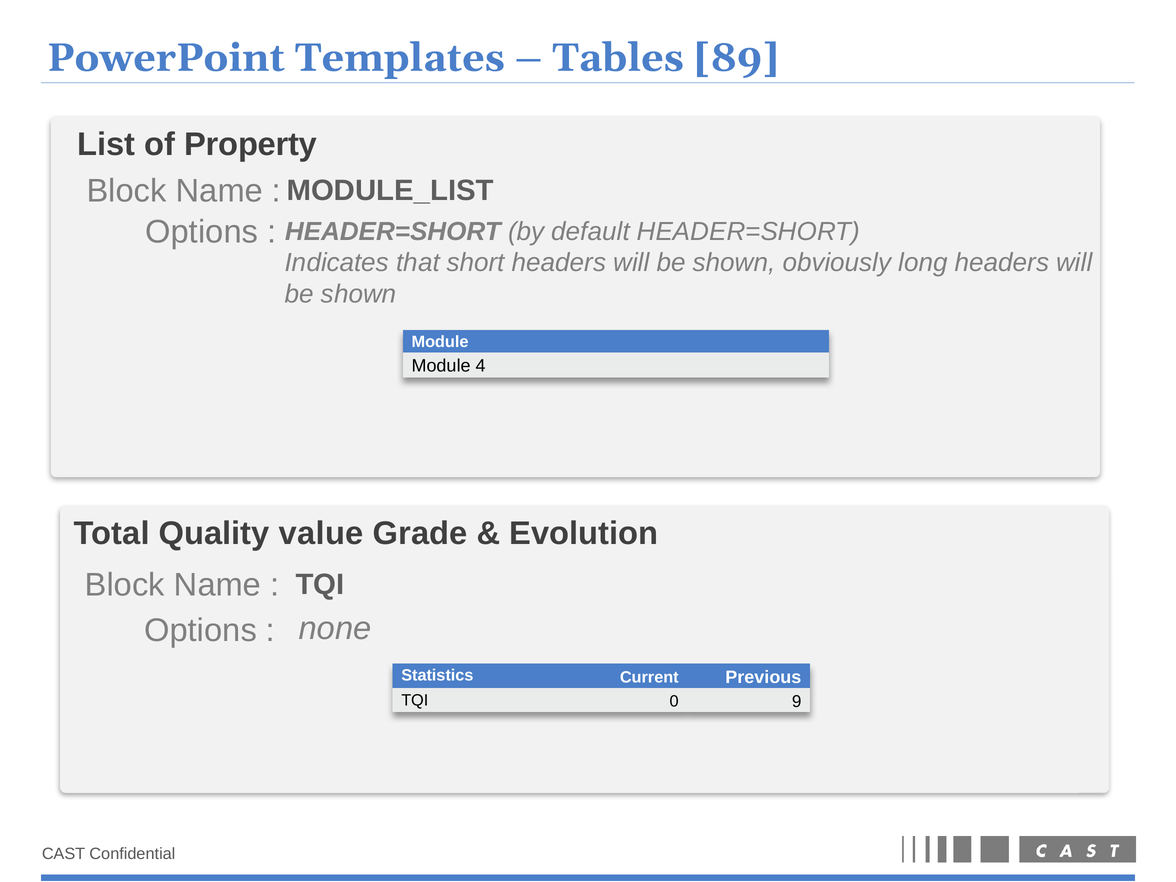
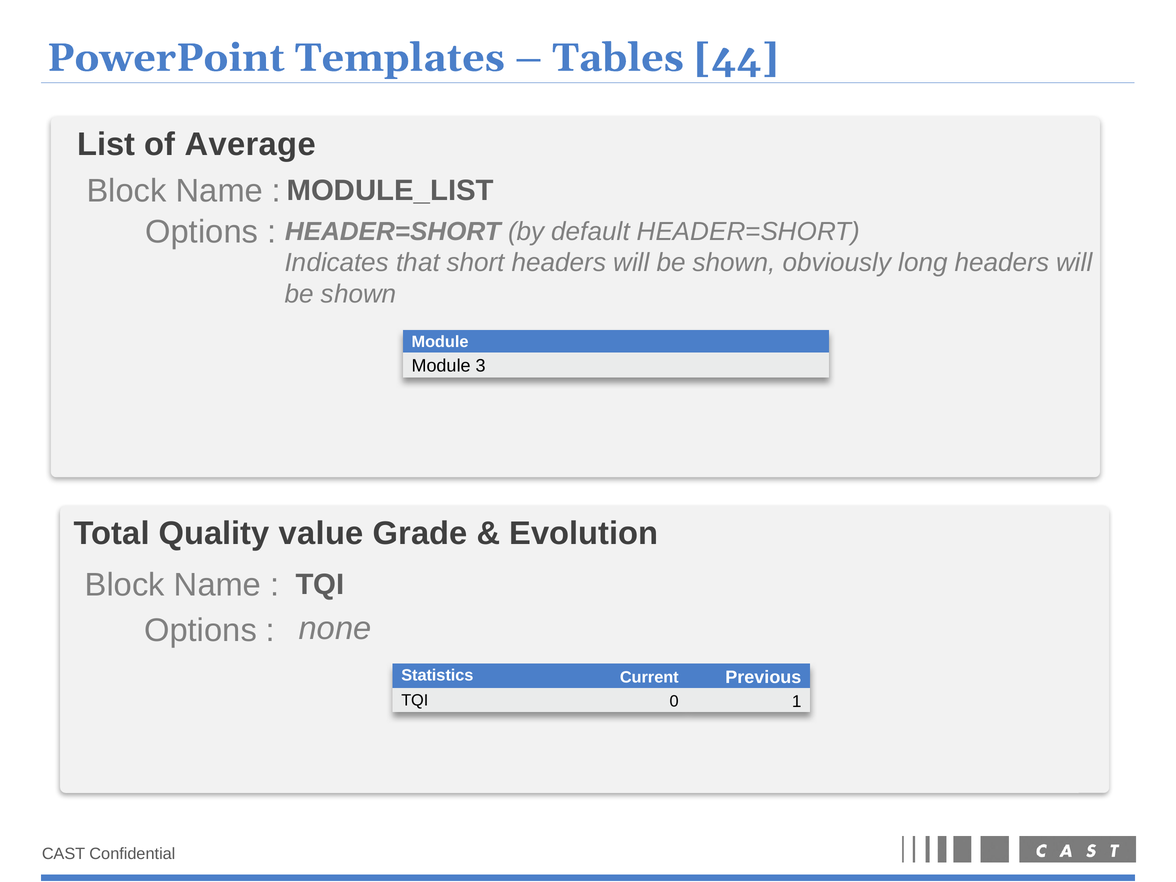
89: 89 -> 44
Property: Property -> Average
4: 4 -> 3
9: 9 -> 1
